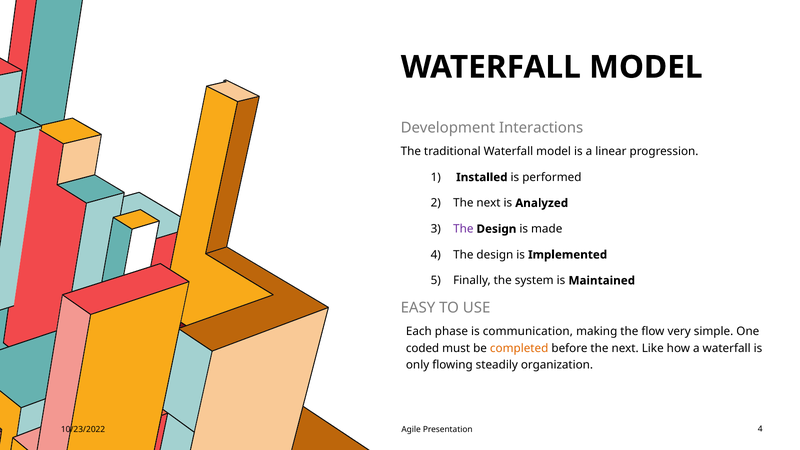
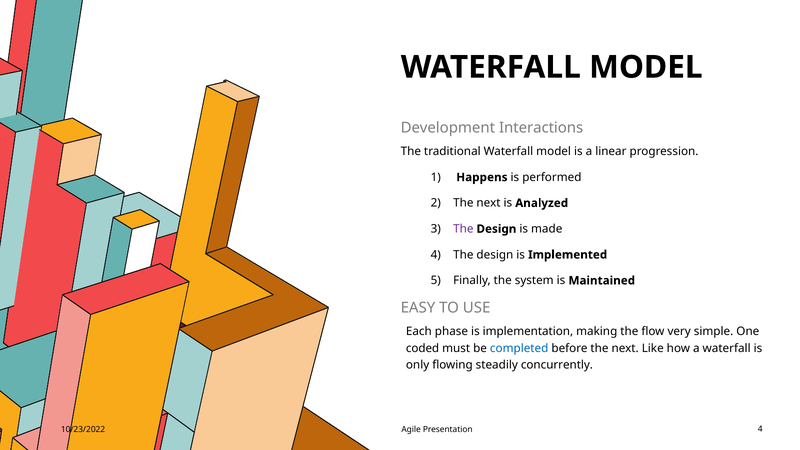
Installed: Installed -> Happens
communication: communication -> implementation
completed colour: orange -> blue
organization: organization -> concurrently
